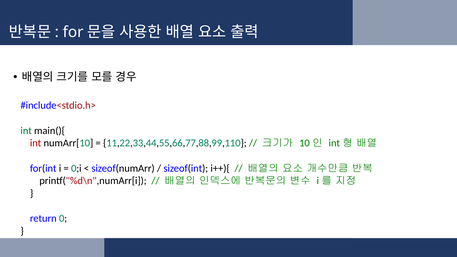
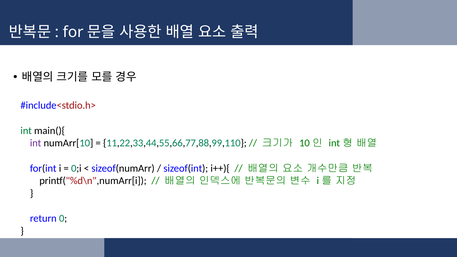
int at (36, 143) colour: red -> purple
